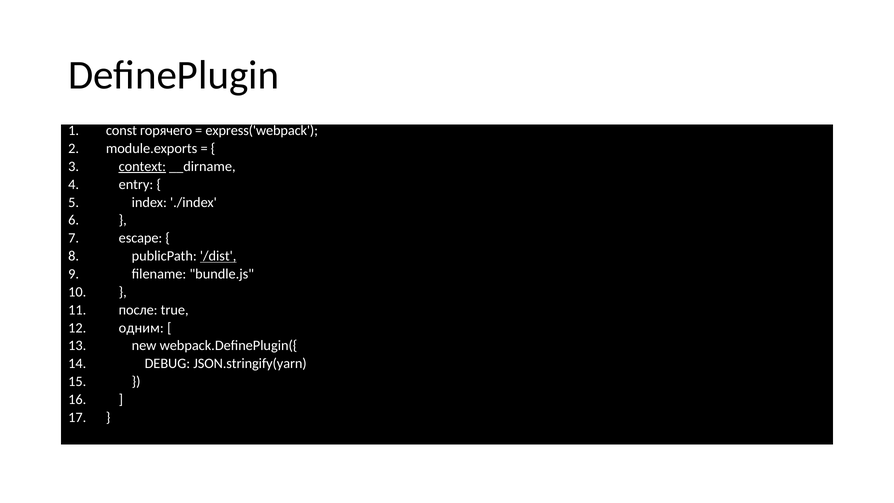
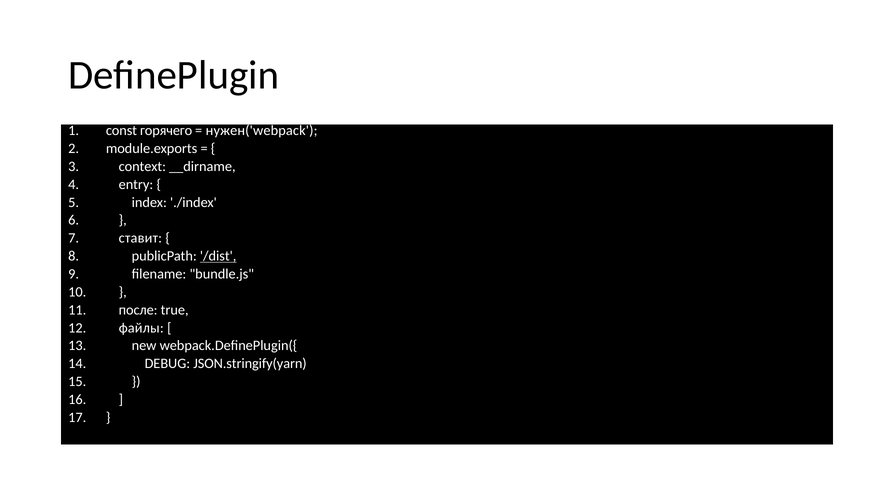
express('webpack: express('webpack -> нужен('webpack
context underline: present -> none
escape: escape -> ставит
одним: одним -> файлы
